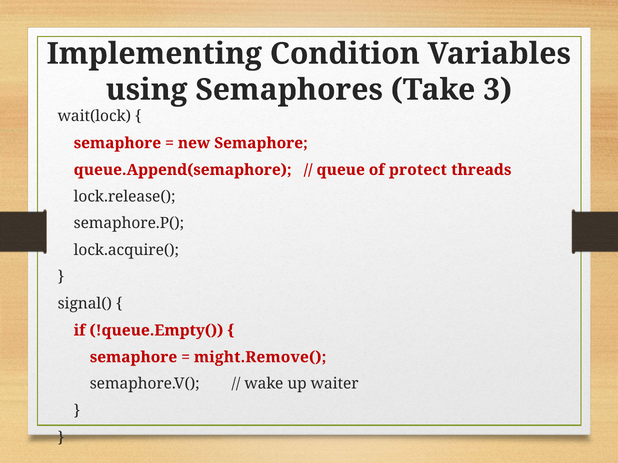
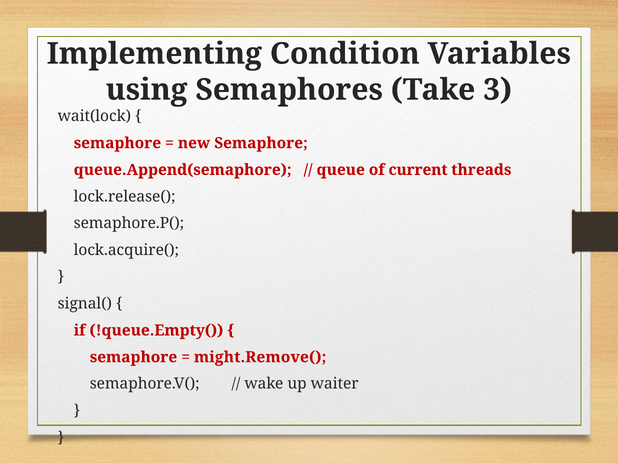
protect: protect -> current
